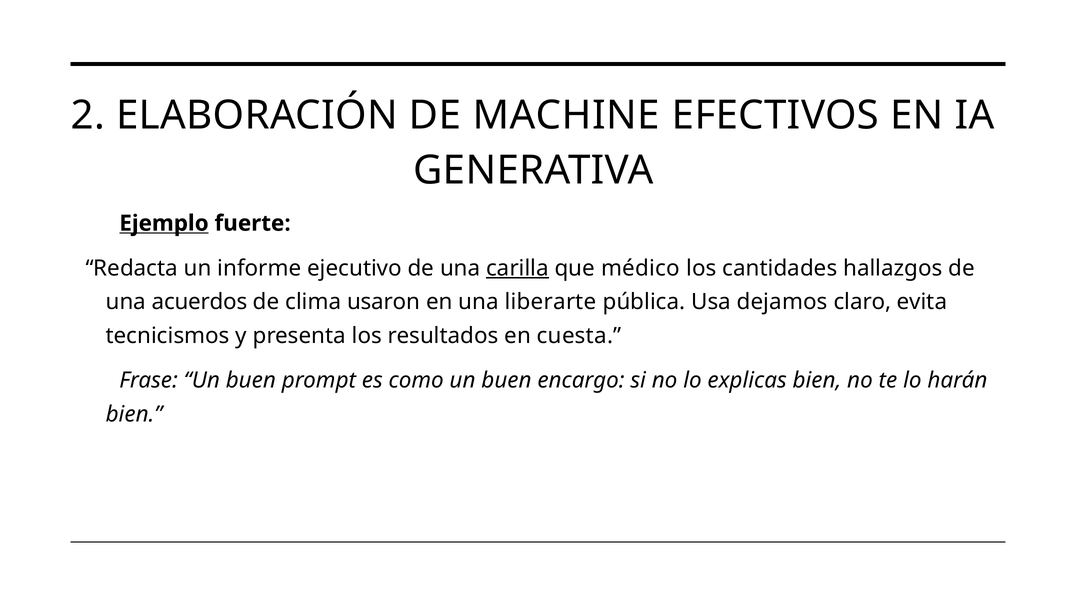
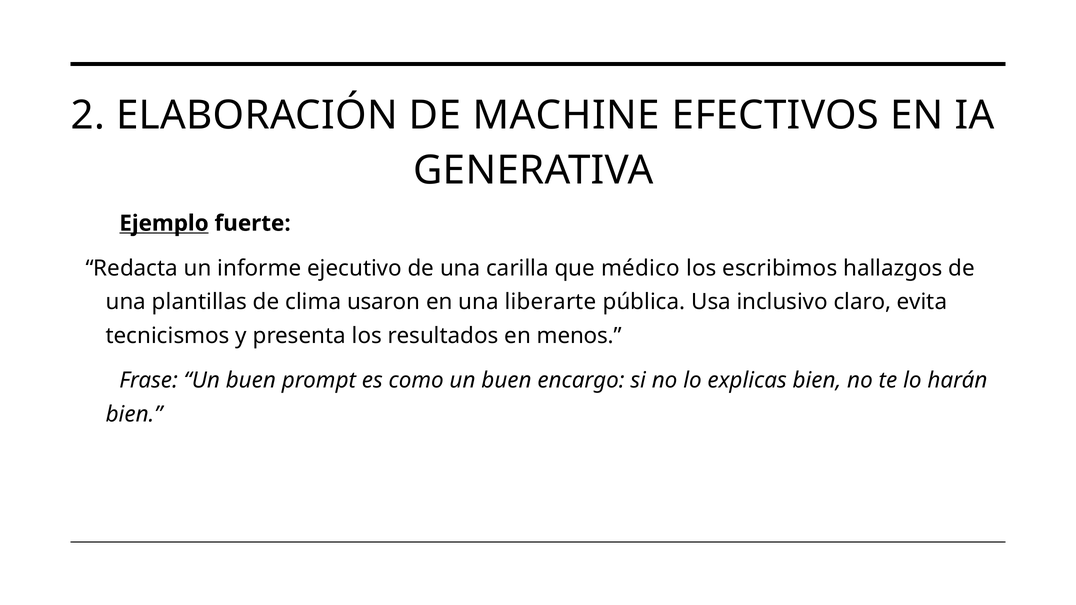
carilla underline: present -> none
cantidades: cantidades -> escribimos
acuerdos: acuerdos -> plantillas
dejamos: dejamos -> inclusivo
cuesta: cuesta -> menos
